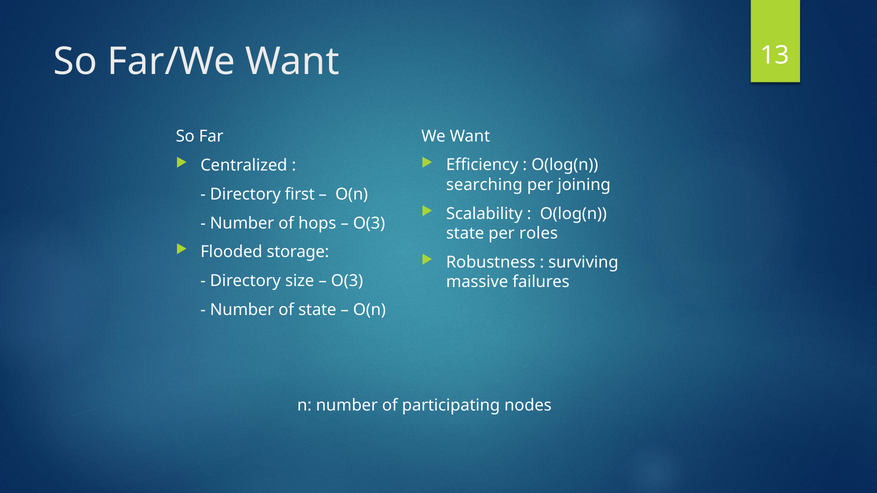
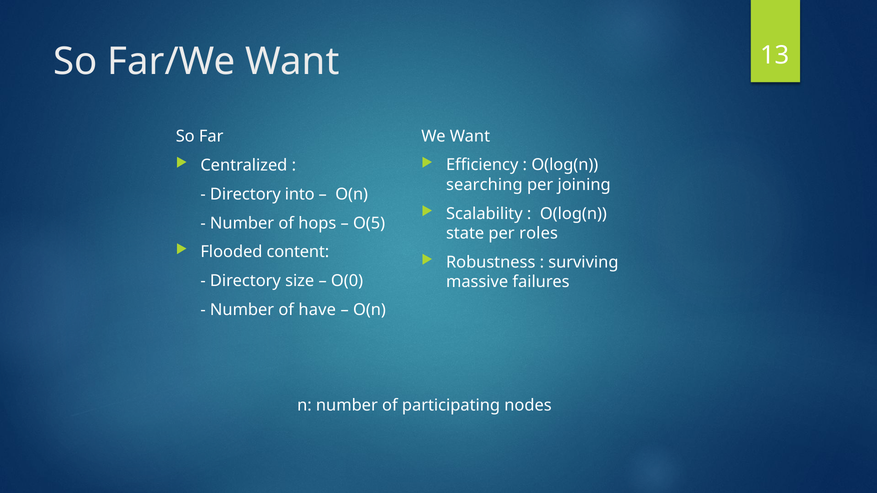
first: first -> into
O(3 at (369, 223): O(3 -> O(5
storage: storage -> content
O(3 at (347, 281): O(3 -> O(0
of state: state -> have
